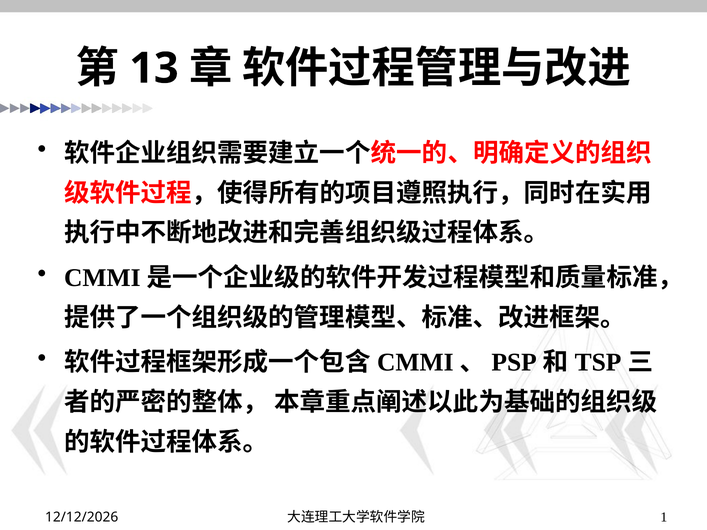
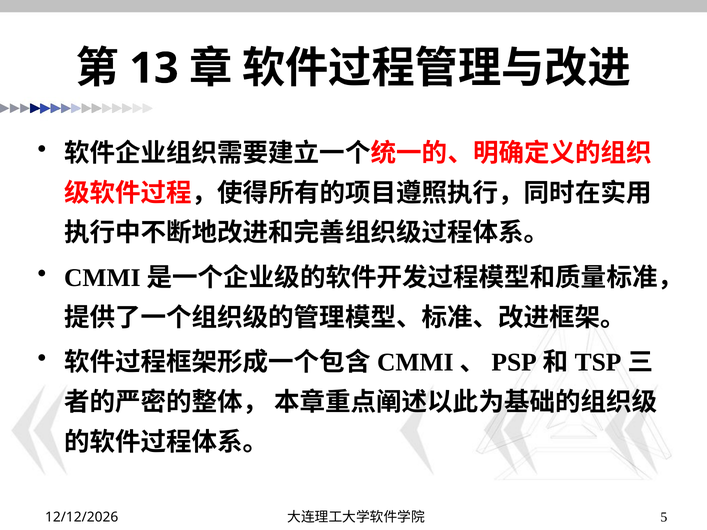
1: 1 -> 5
